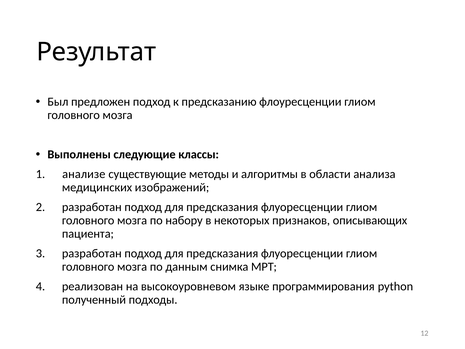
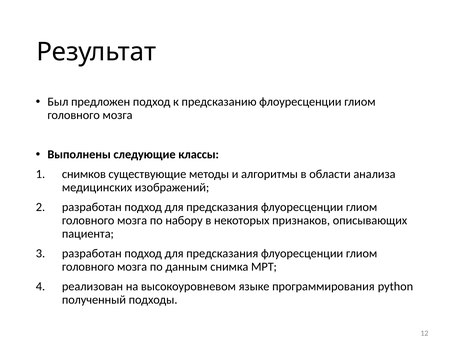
анализе: анализе -> снимков
